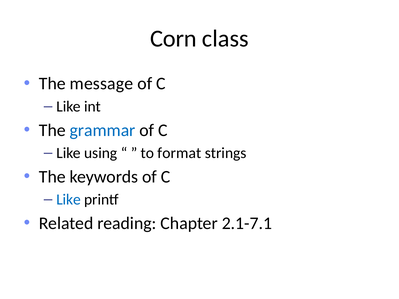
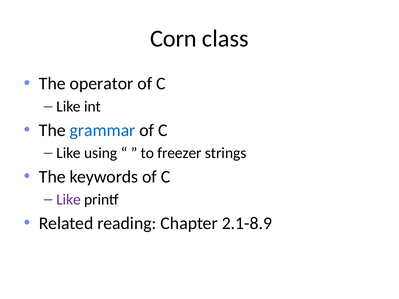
message: message -> operator
format: format -> freezer
Like at (69, 200) colour: blue -> purple
2.1-7.1: 2.1-7.1 -> 2.1-8.9
